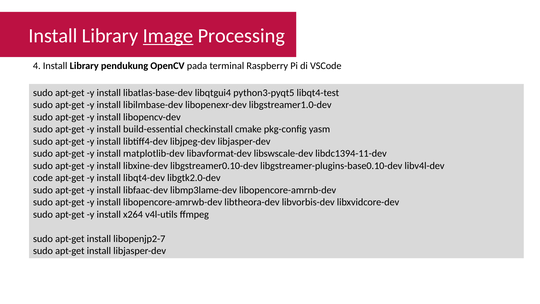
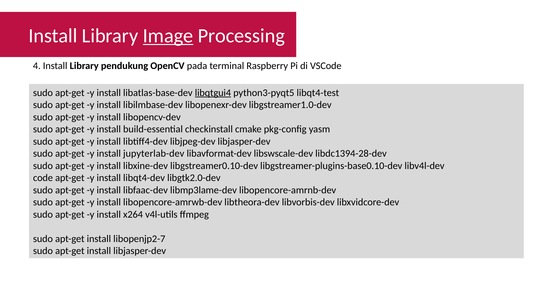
libqtgui4 underline: none -> present
matplotlib-dev: matplotlib-dev -> jupyterlab-dev
libdc1394-11-dev: libdc1394-11-dev -> libdc1394-28-dev
